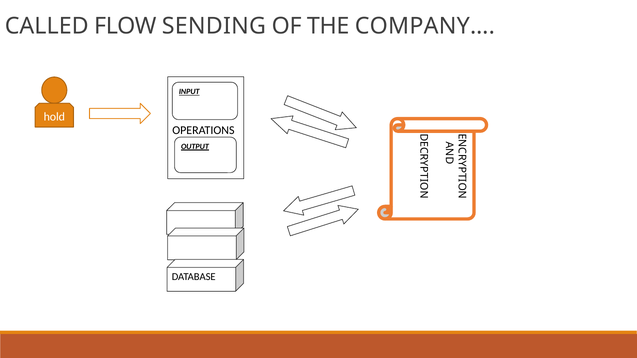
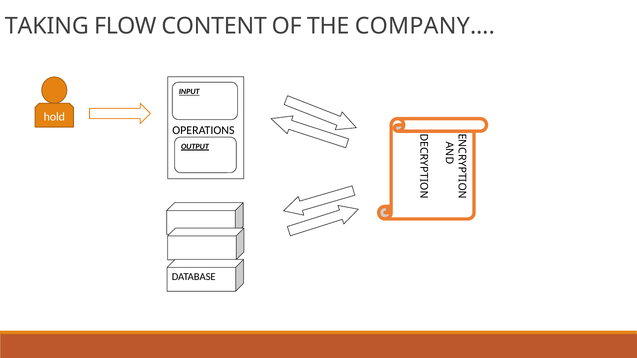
CALLED: CALLED -> TAKING
SENDING: SENDING -> CONTENT
